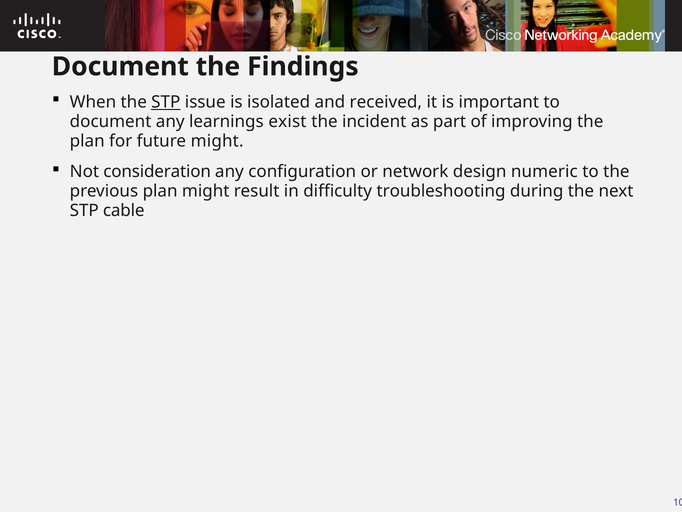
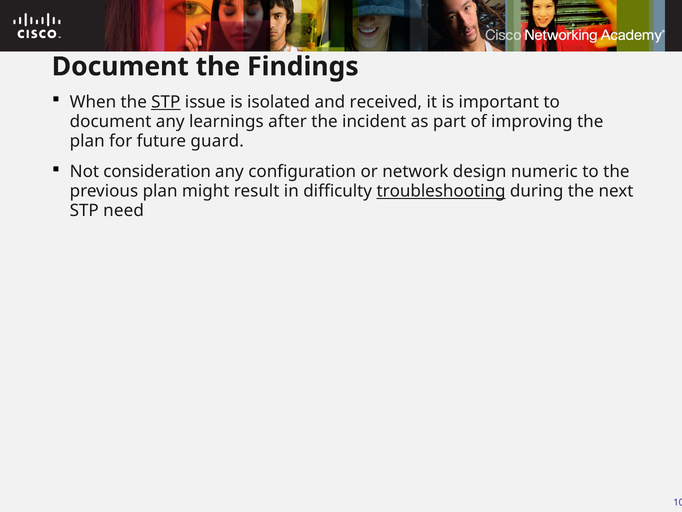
exist: exist -> after
future might: might -> guard
troubleshooting underline: none -> present
cable: cable -> need
